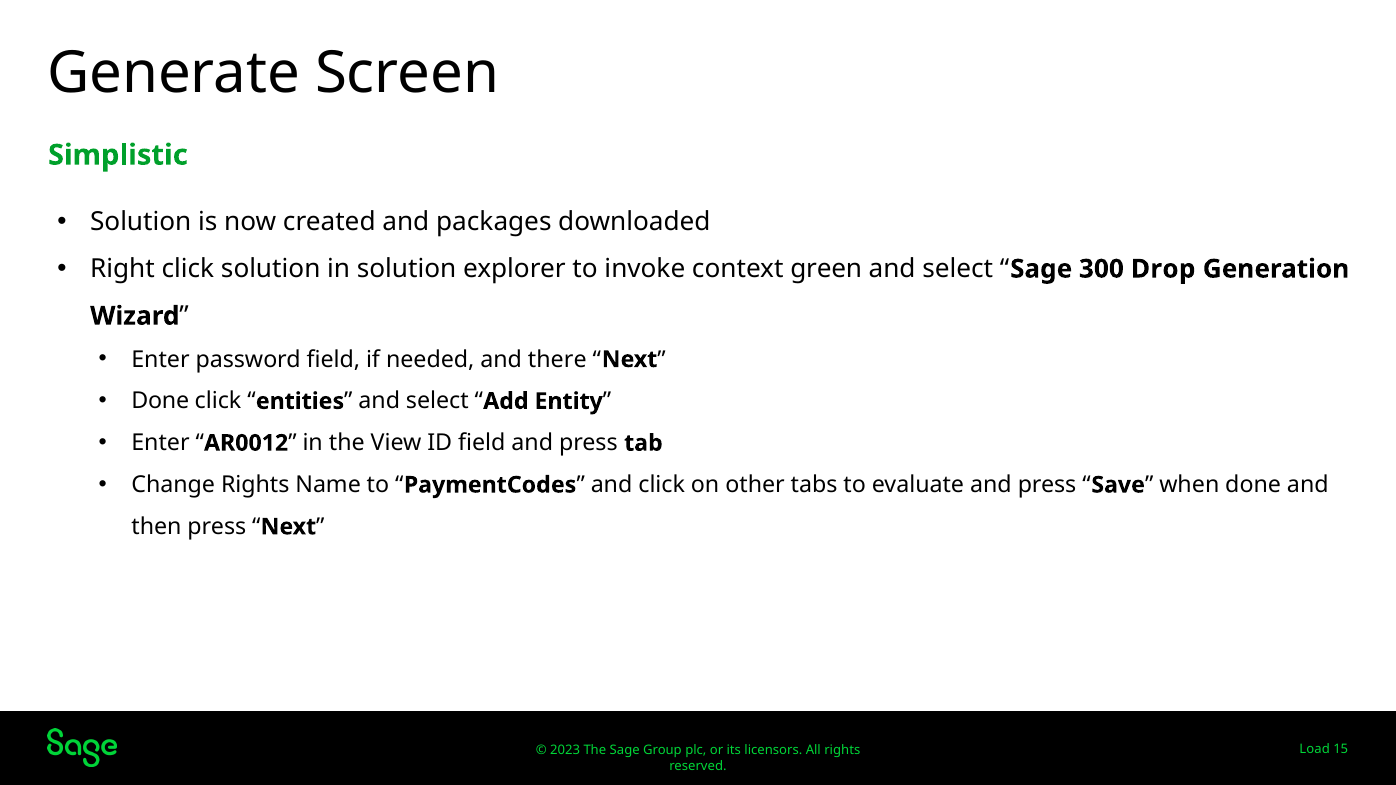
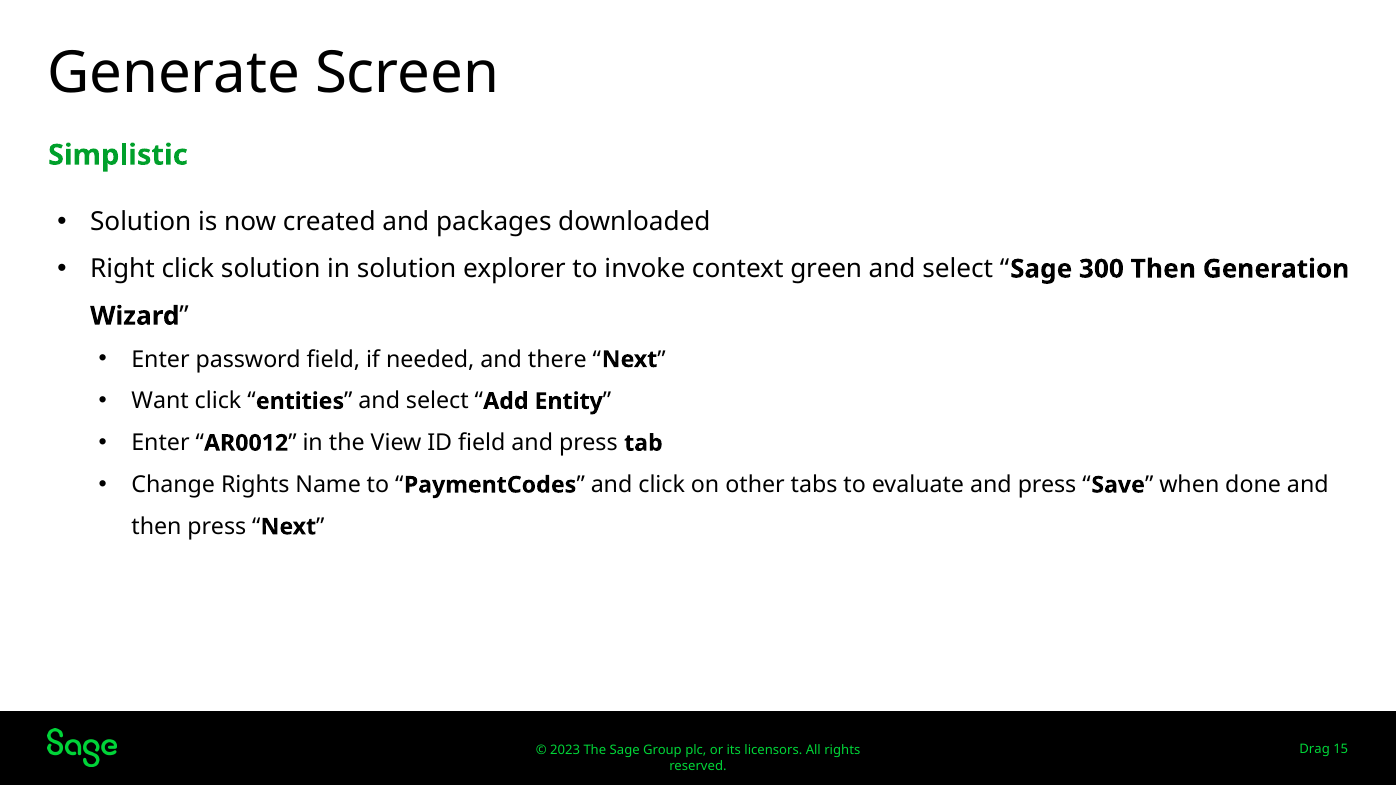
300 Drop: Drop -> Then
Done at (160, 401): Done -> Want
Load: Load -> Drag
